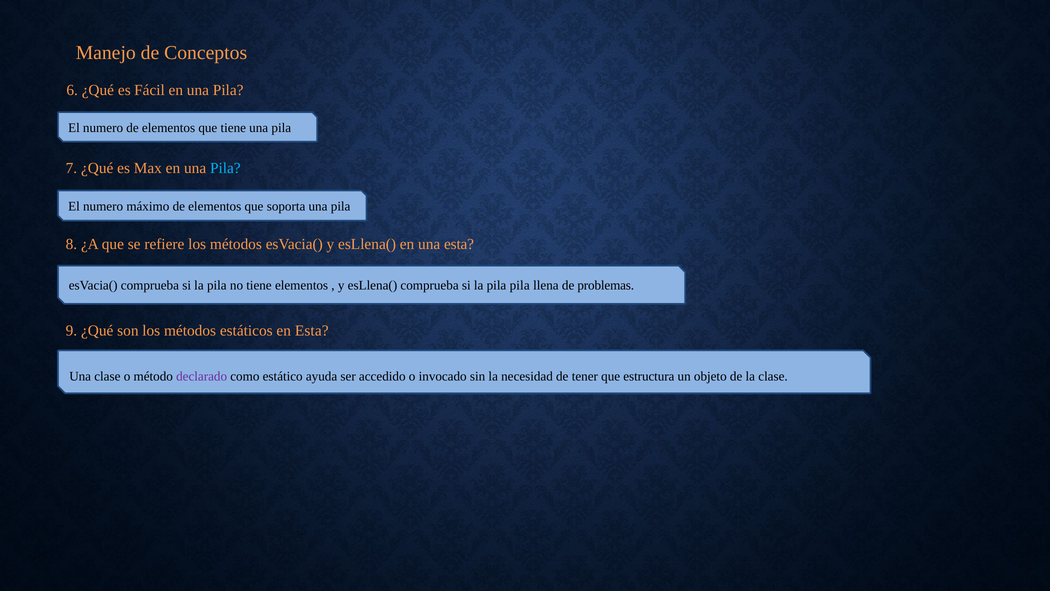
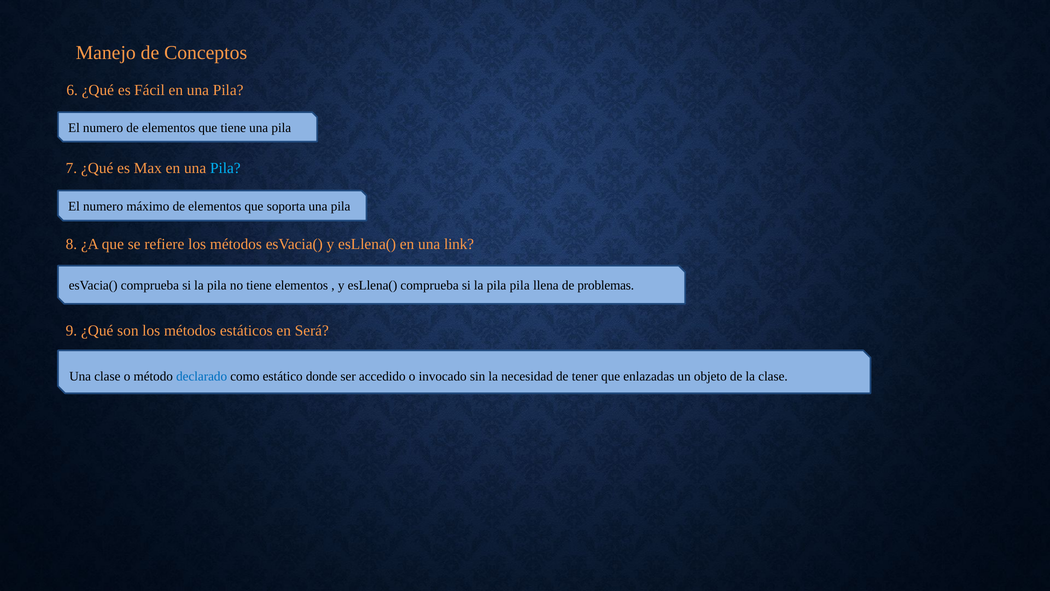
una esta: esta -> link
en Esta: Esta -> Será
declarado colour: purple -> blue
ayuda: ayuda -> donde
estructura: estructura -> enlazadas
